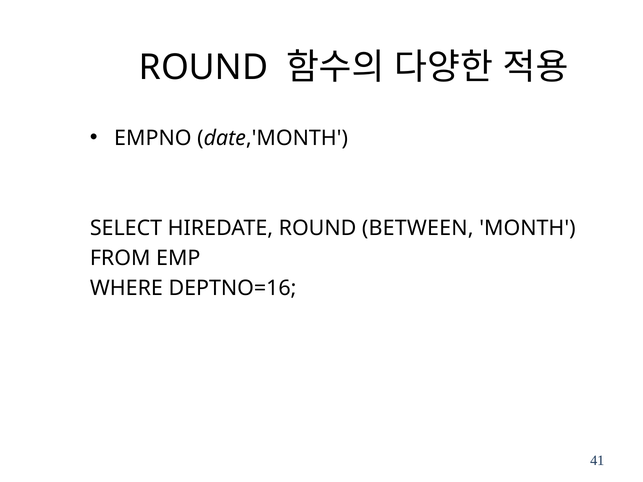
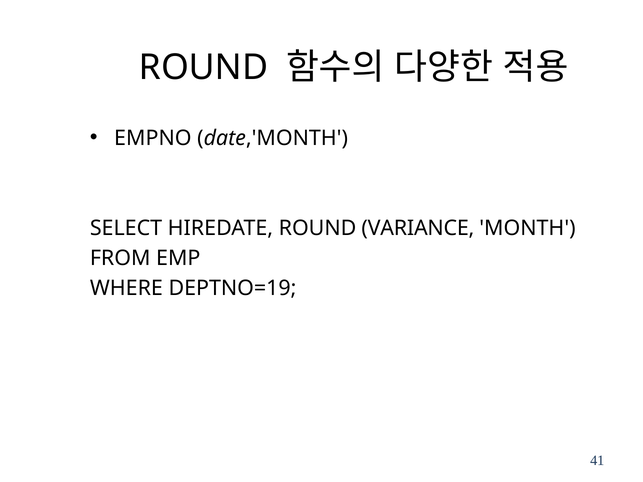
BETWEEN: BETWEEN -> VARIANCE
DEPTNO=16: DEPTNO=16 -> DEPTNO=19
